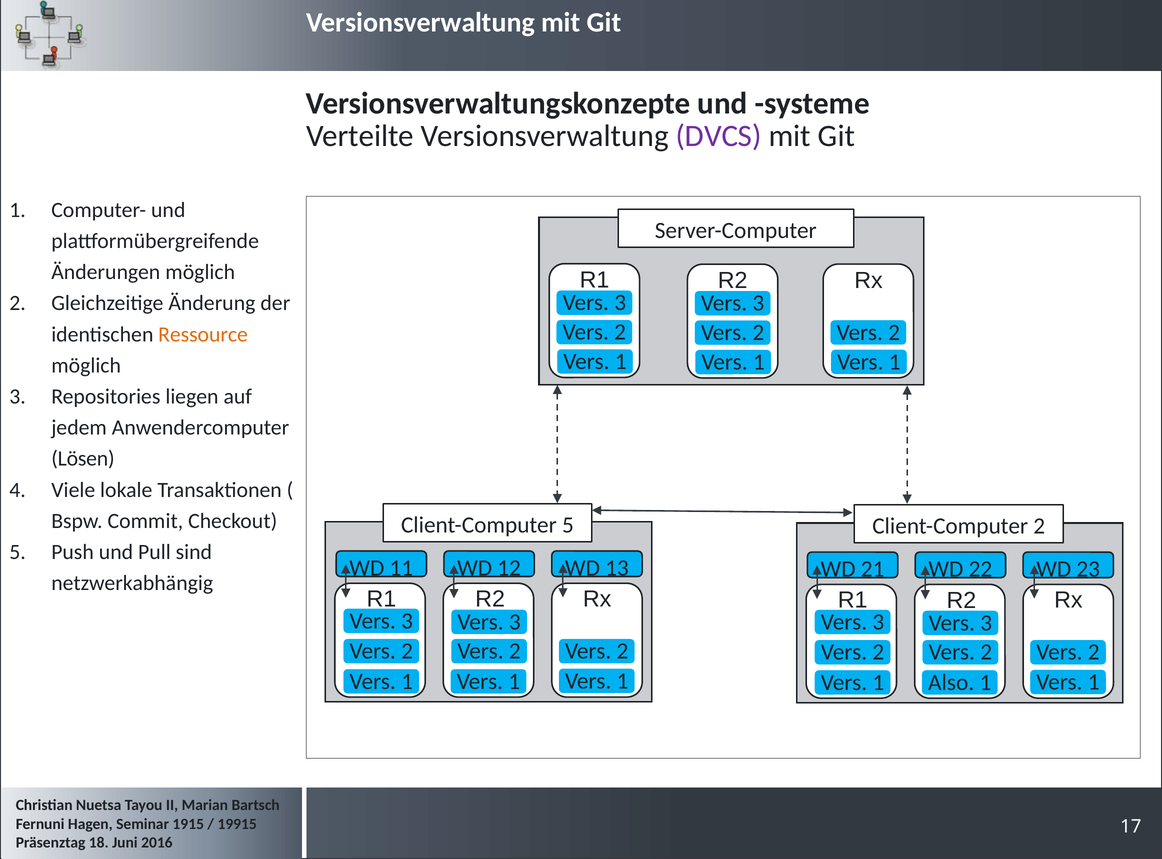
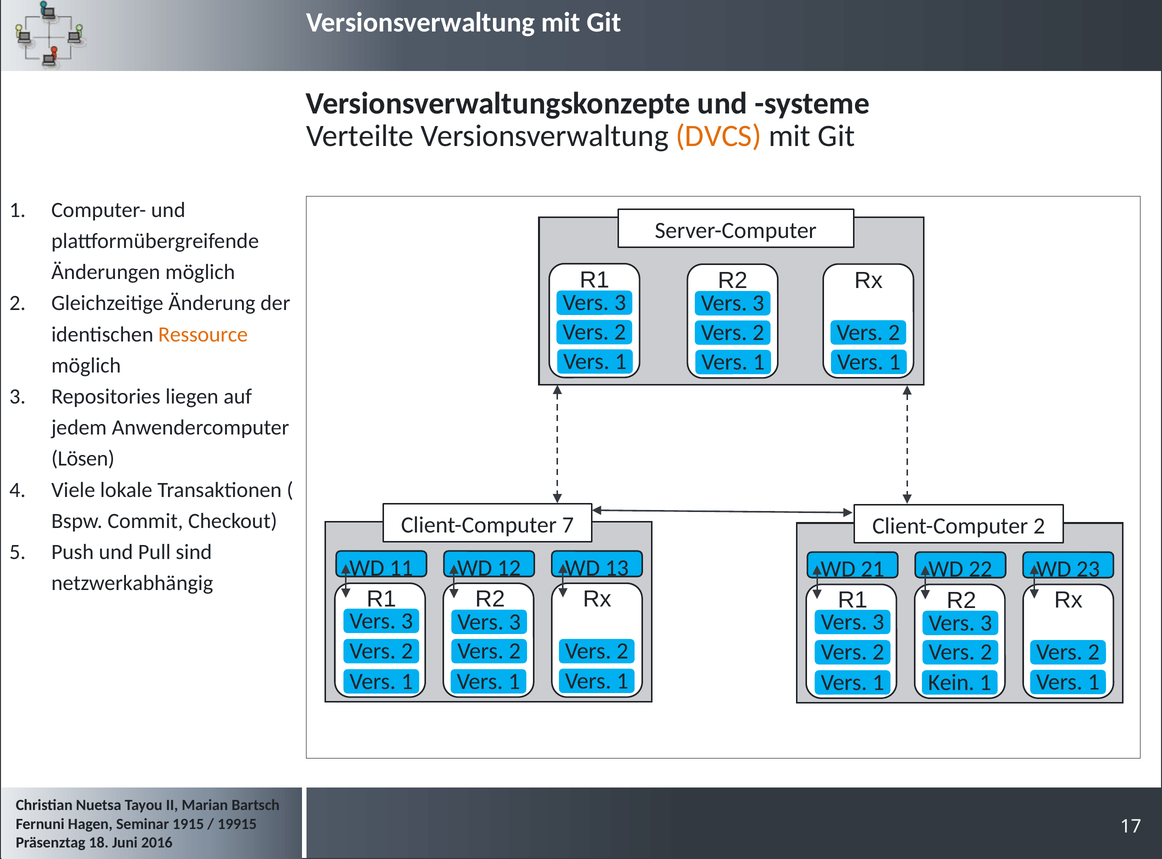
DVCS colour: purple -> orange
Client-Computer 5: 5 -> 7
Also: Also -> Kein
